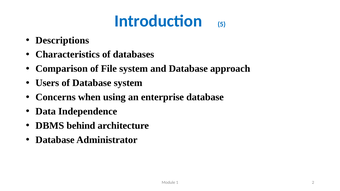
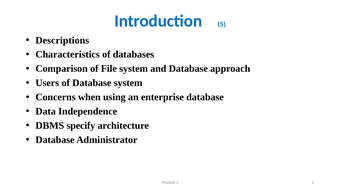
behind: behind -> specify
